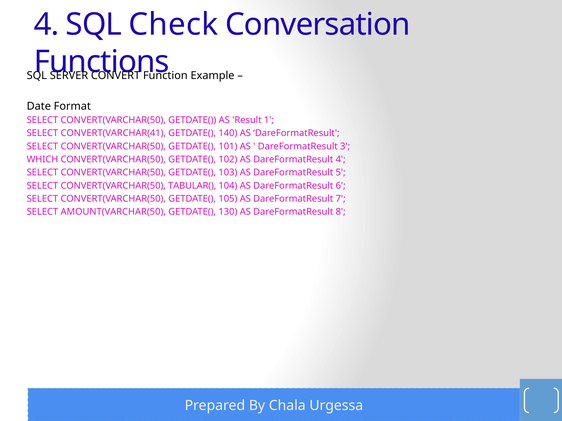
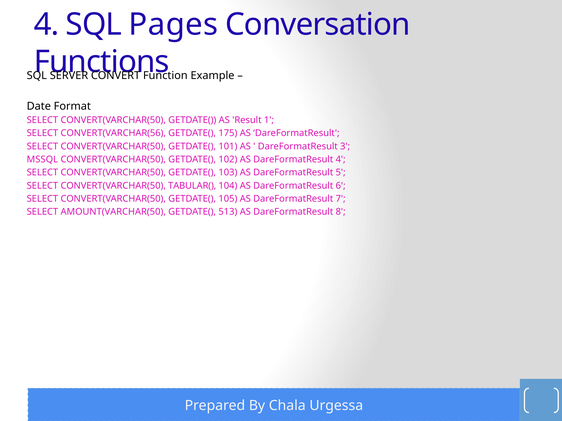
Check: Check -> Pages
CONVERT(VARCHAR(41: CONVERT(VARCHAR(41 -> CONVERT(VARCHAR(56
140: 140 -> 175
WHICH: WHICH -> MSSQL
130: 130 -> 513
